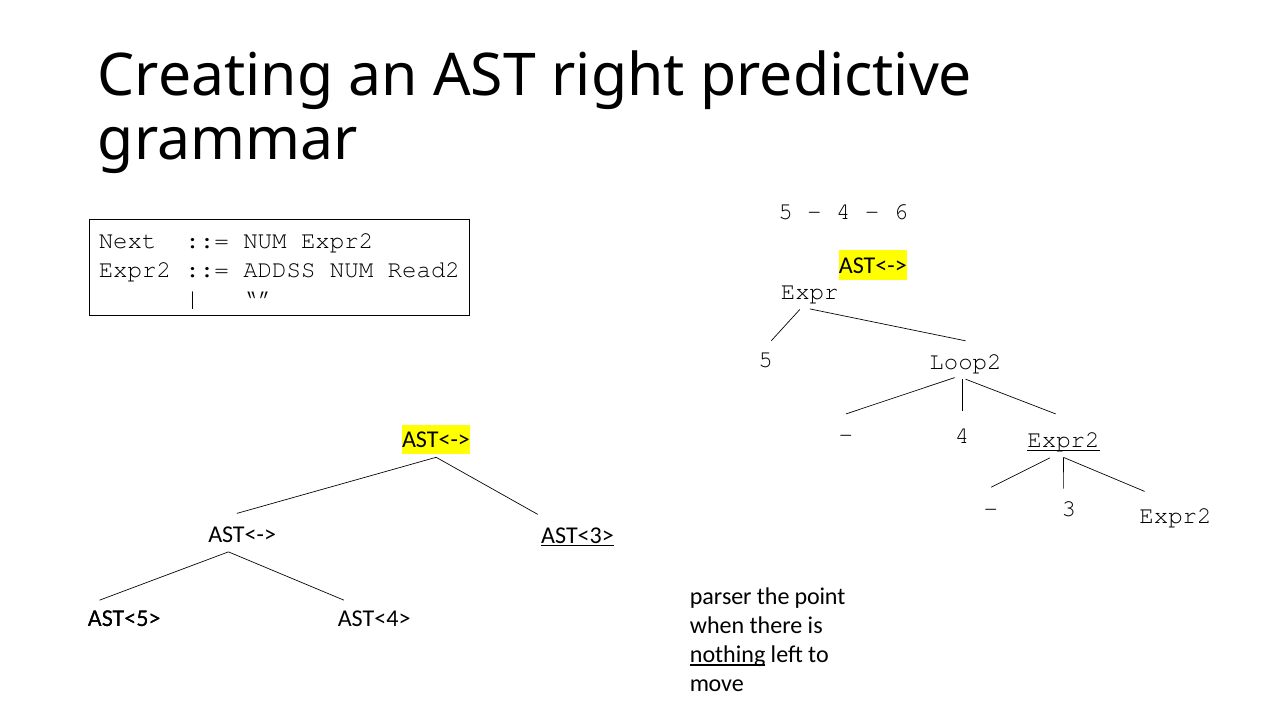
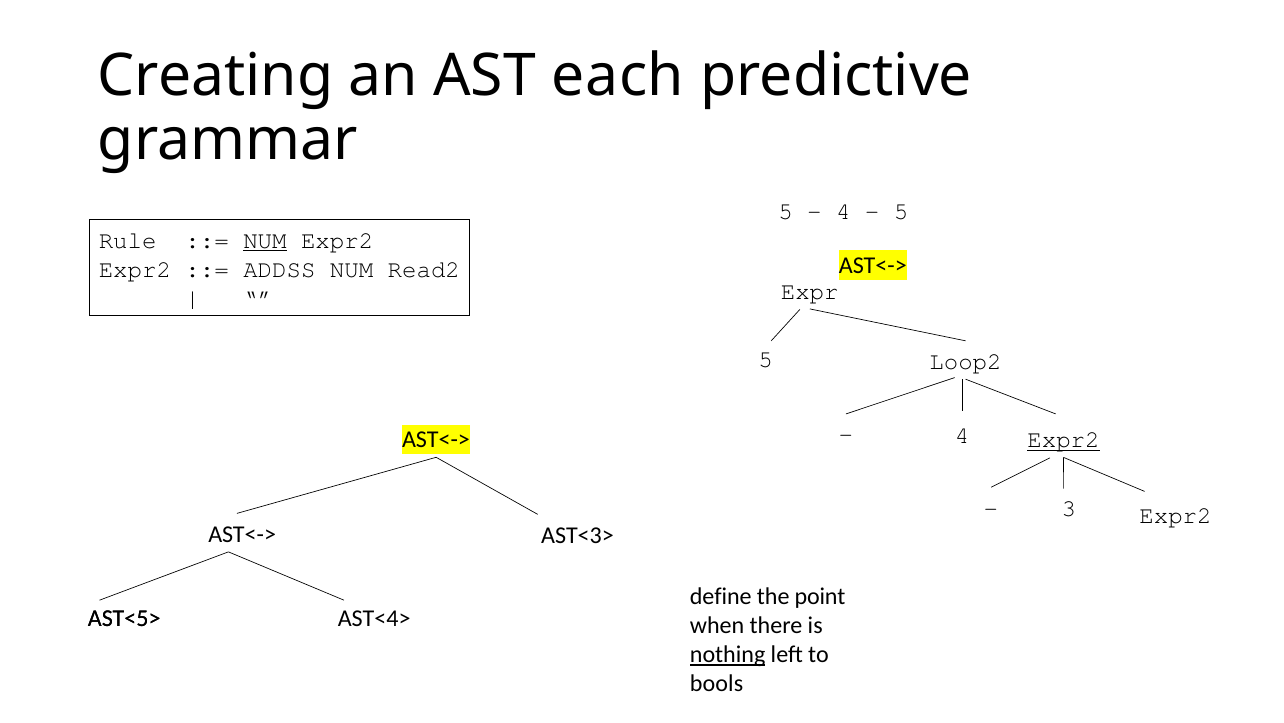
right: right -> each
6 at (901, 211): 6 -> 5
Next: Next -> Rule
NUM at (265, 240) underline: none -> present
AST<3> underline: present -> none
parser: parser -> define
move: move -> bools
